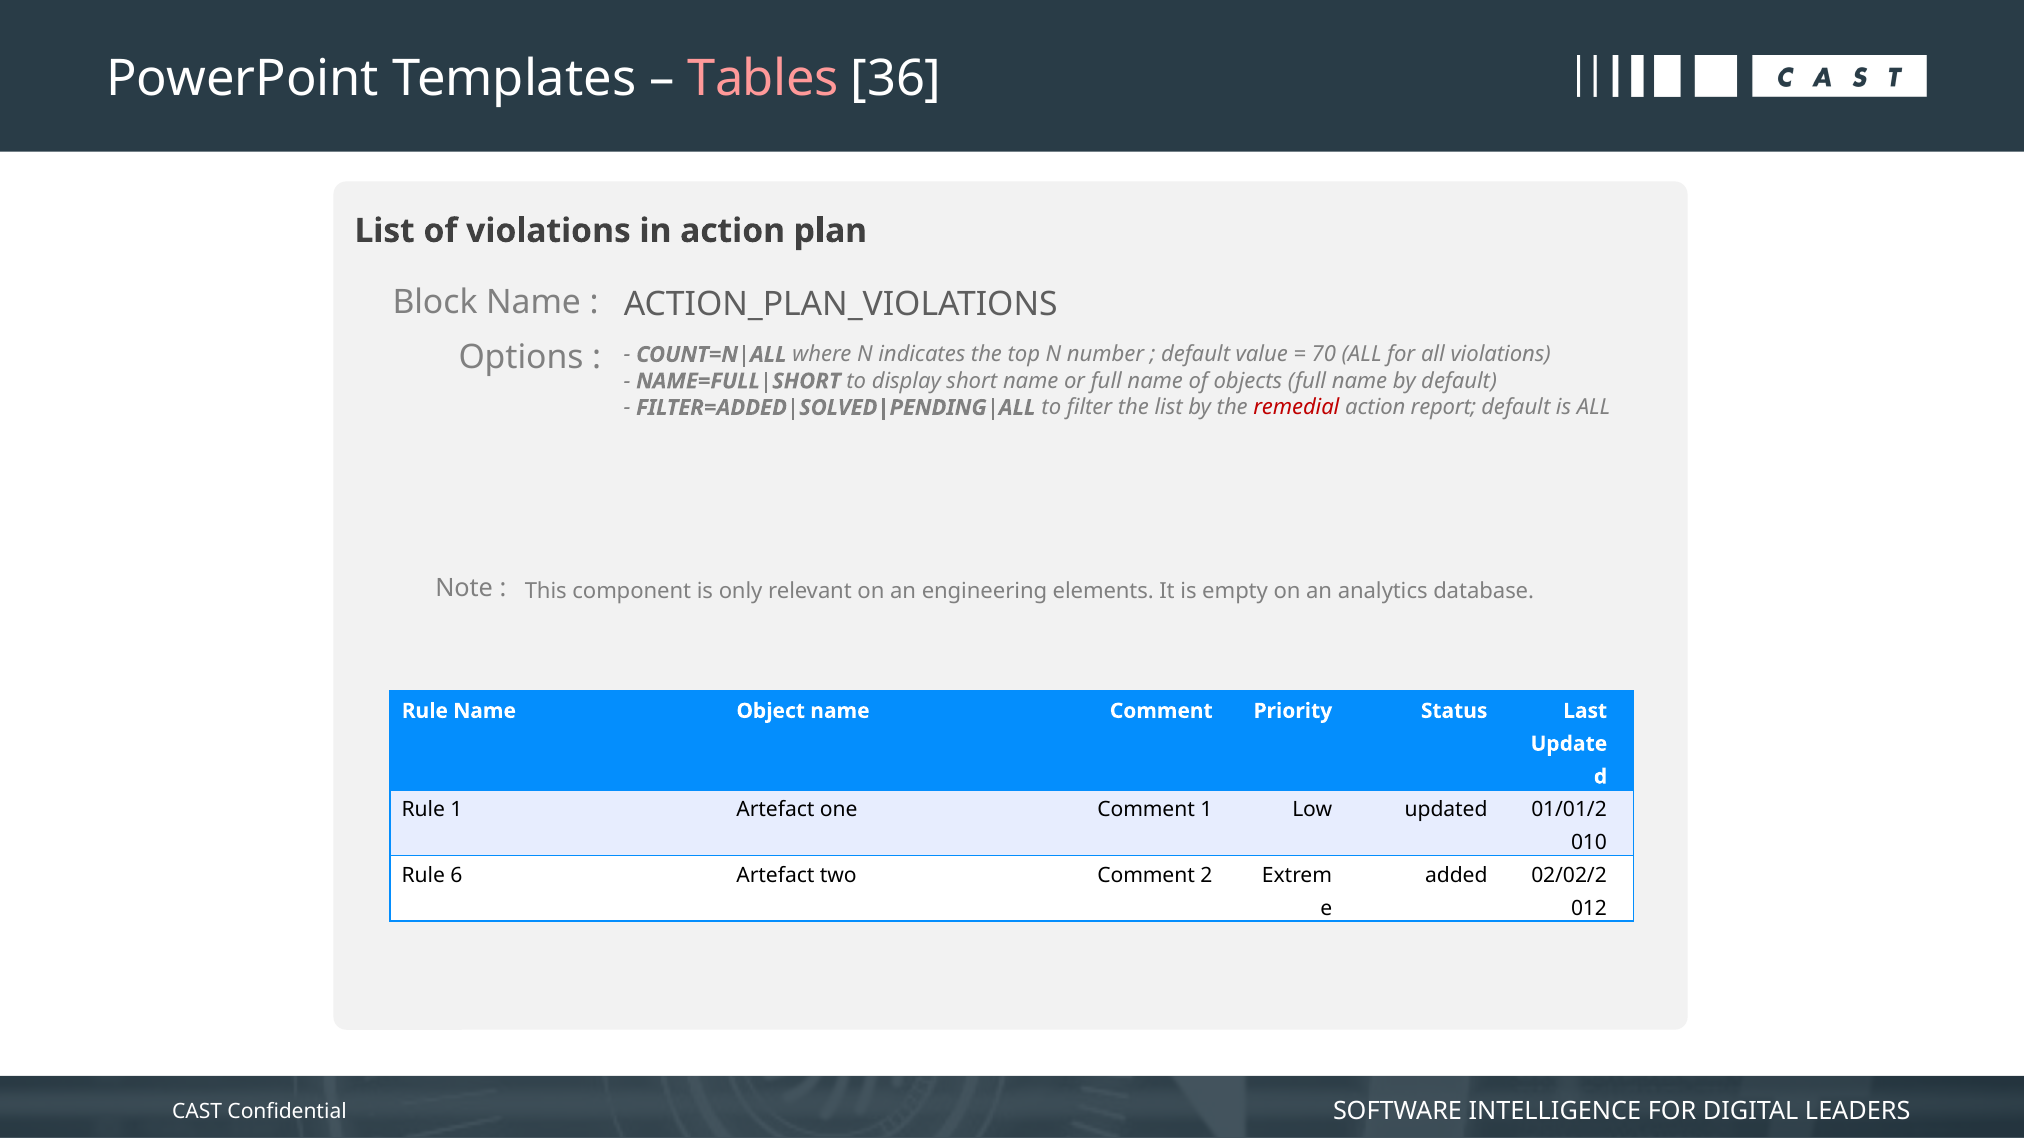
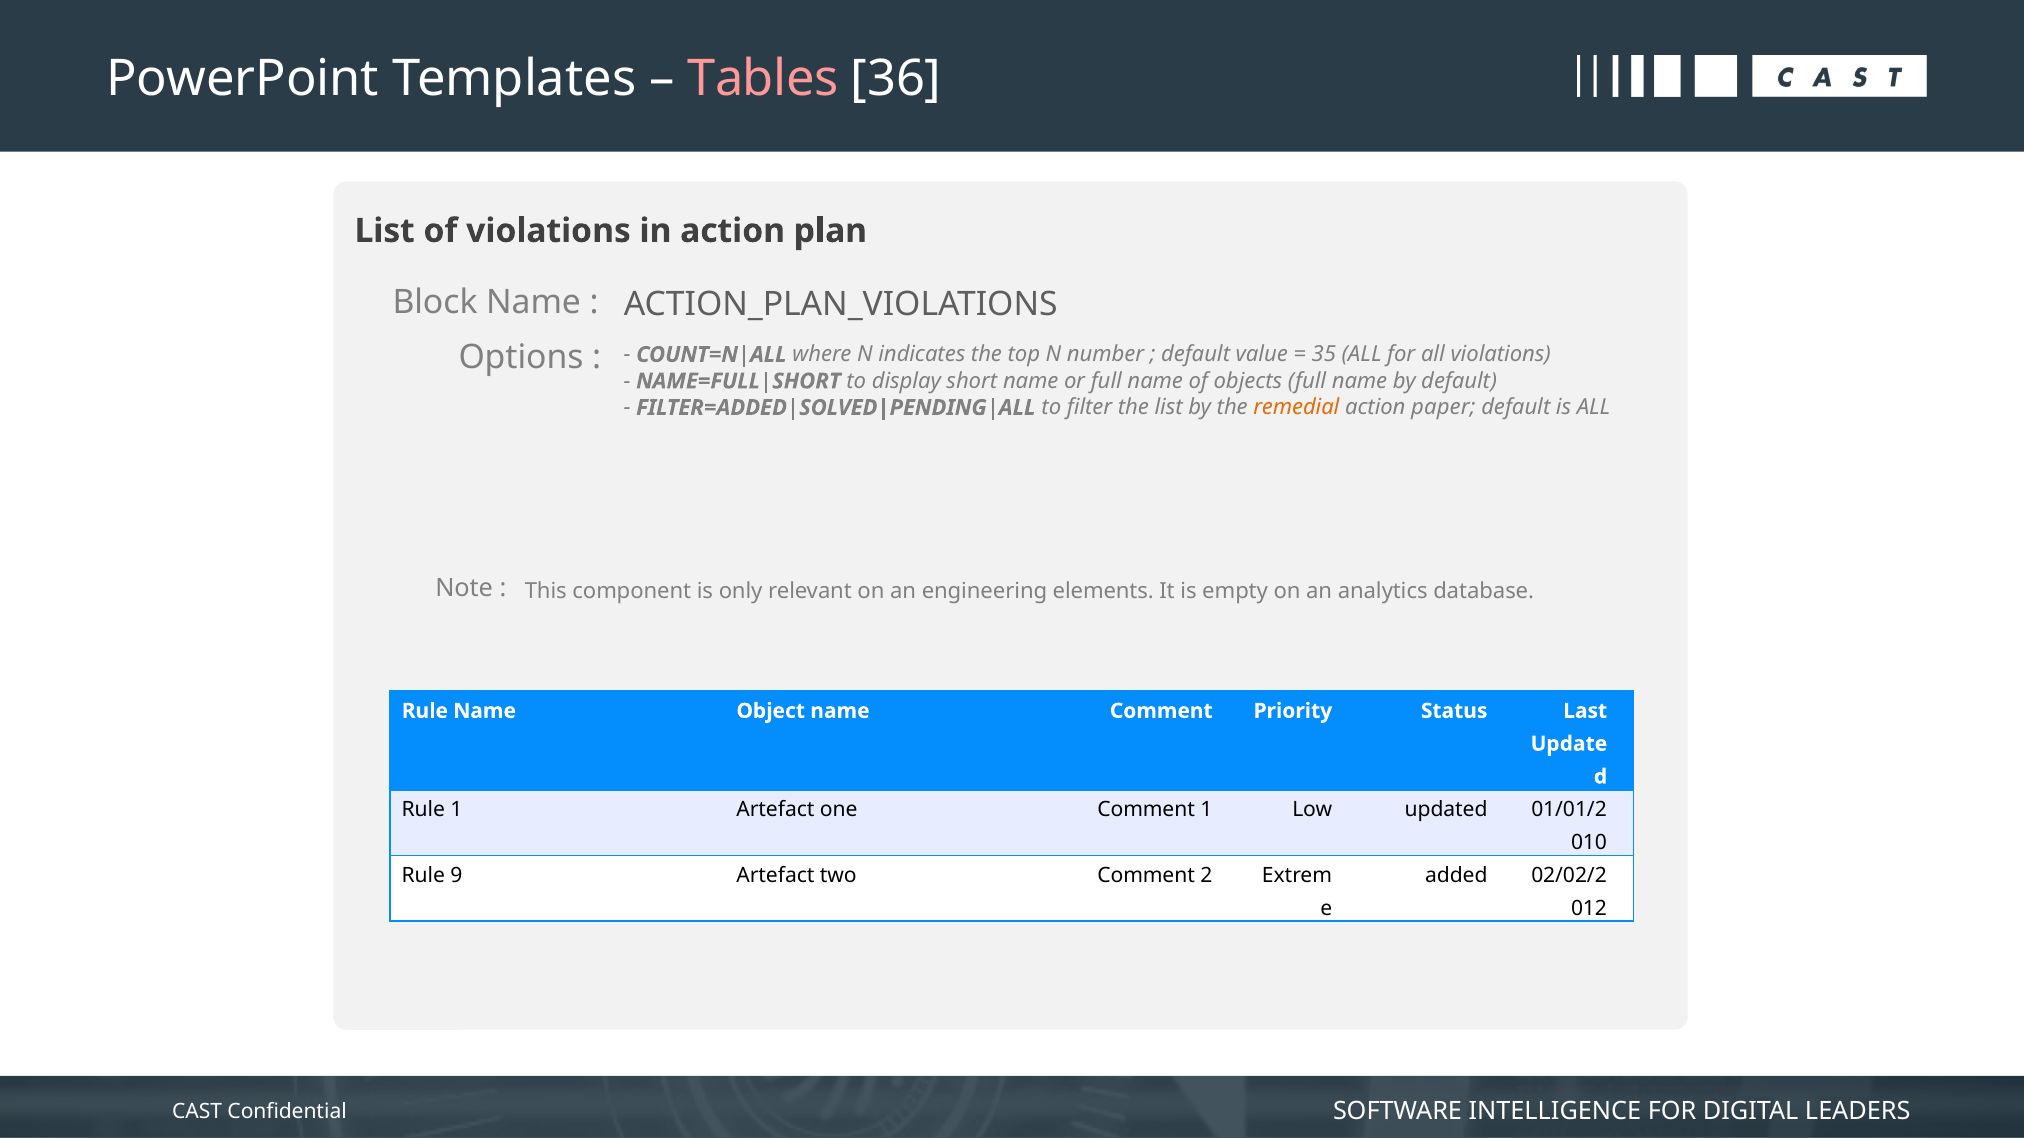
70: 70 -> 35
remedial colour: red -> orange
report: report -> paper
6: 6 -> 9
